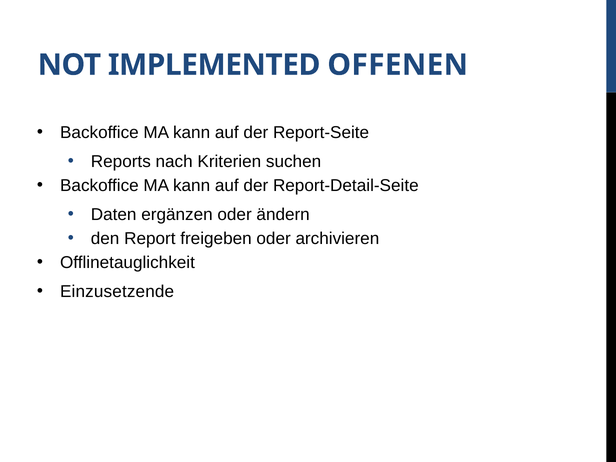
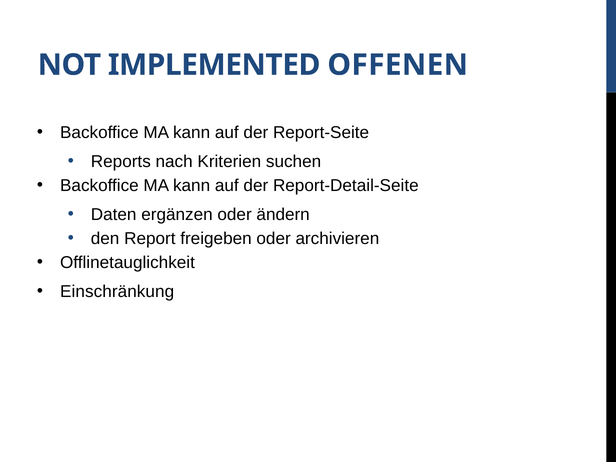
Einzusetzende: Einzusetzende -> Einschränkung
